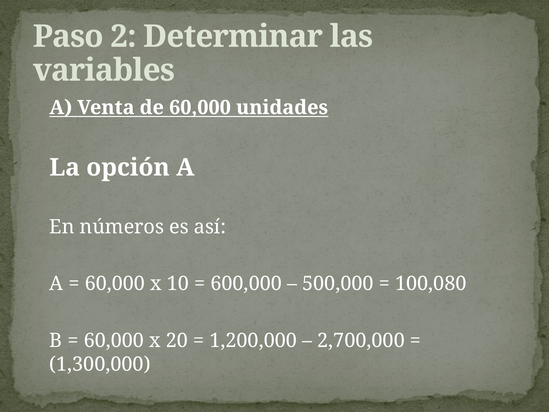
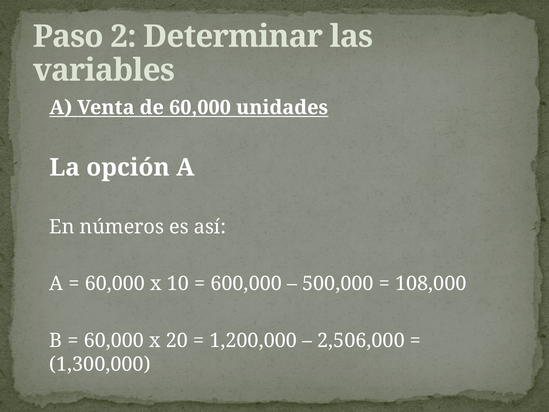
100,080: 100,080 -> 108,000
2,700,000: 2,700,000 -> 2,506,000
